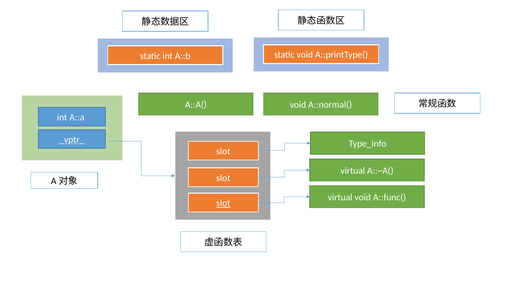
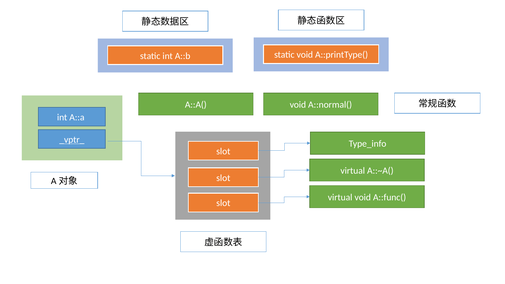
slot at (223, 203) underline: present -> none
